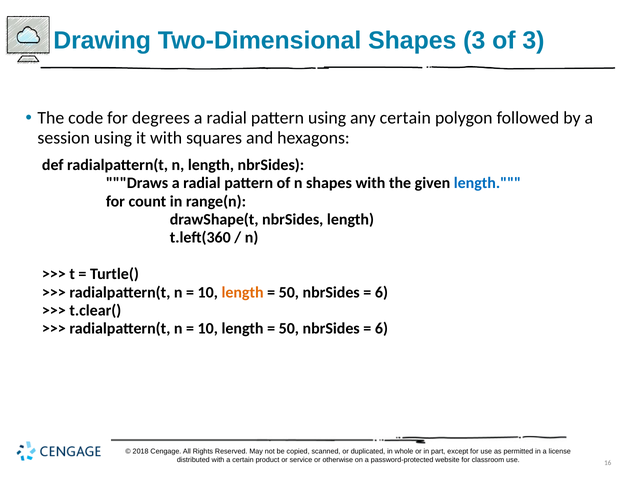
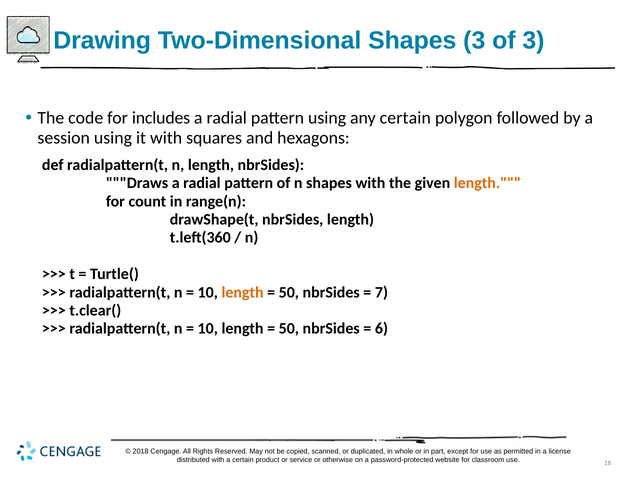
degrees: degrees -> includes
length at (487, 183) colour: blue -> orange
6 at (381, 292): 6 -> 7
